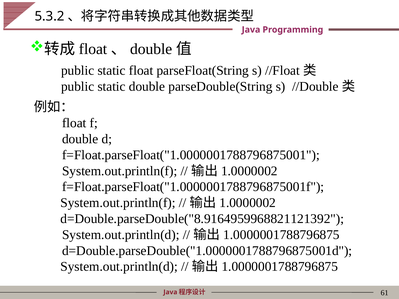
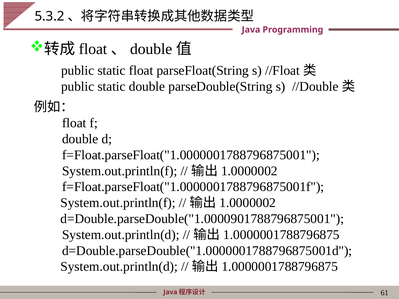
d=Double.parseDouble("8.9164959968821121392: d=Double.parseDouble("8.9164959968821121392 -> d=Double.parseDouble("1.0000901788796875001
